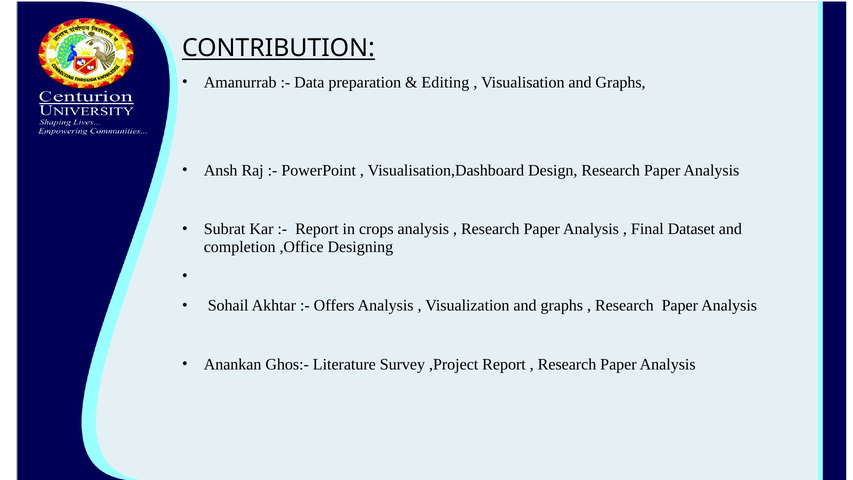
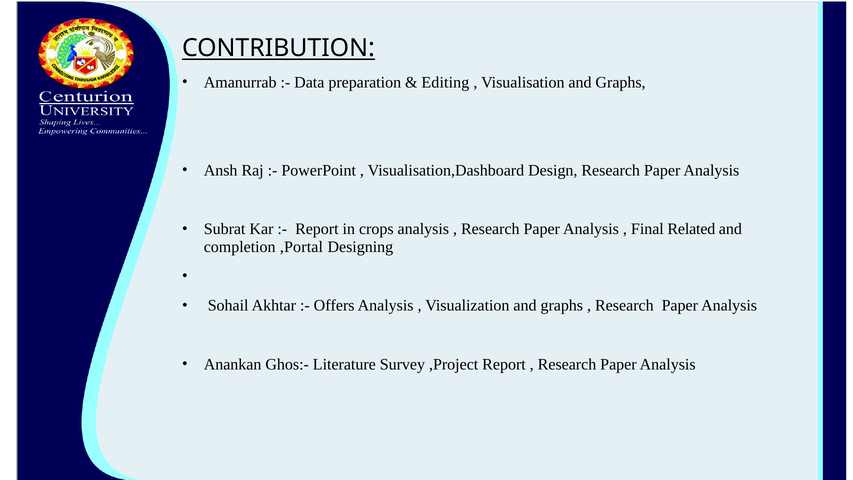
Dataset: Dataset -> Related
,Office: ,Office -> ,Portal
